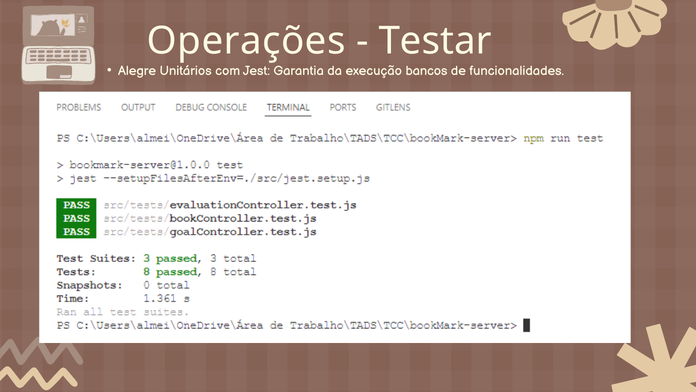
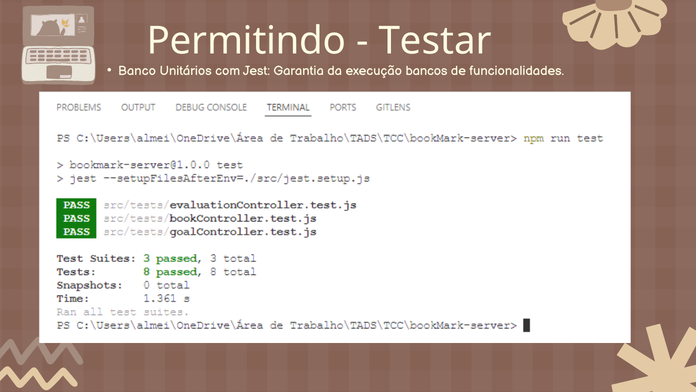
Operações: Operações -> Permitindo
Alegre: Alegre -> Banco
